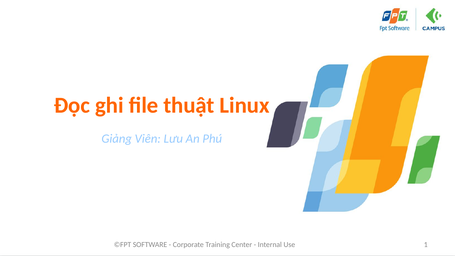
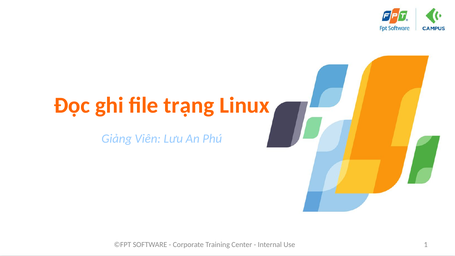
thuật: thuật -> trạng
